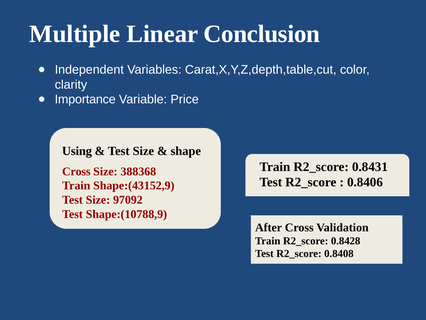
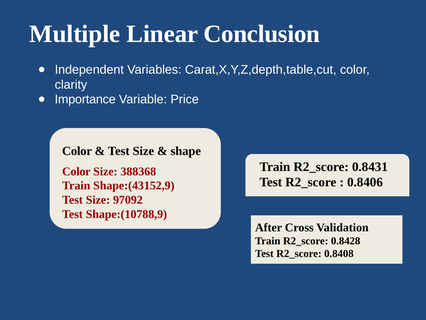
Using at (77, 151): Using -> Color
Cross at (76, 171): Cross -> Color
